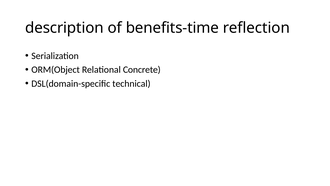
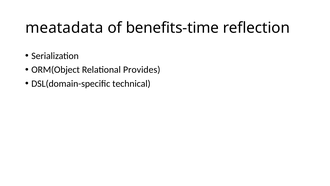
description: description -> meatadata
Concrete: Concrete -> Provides
